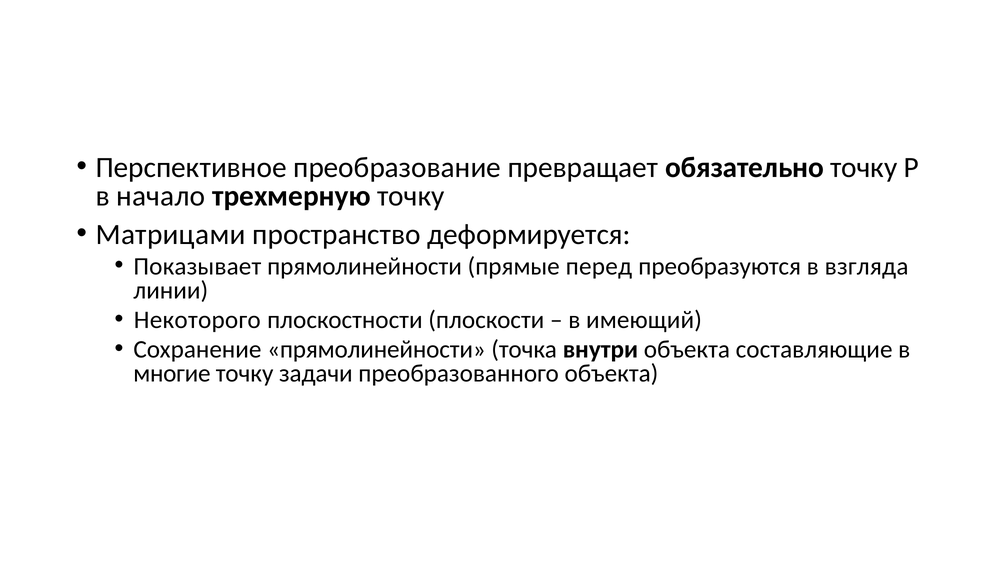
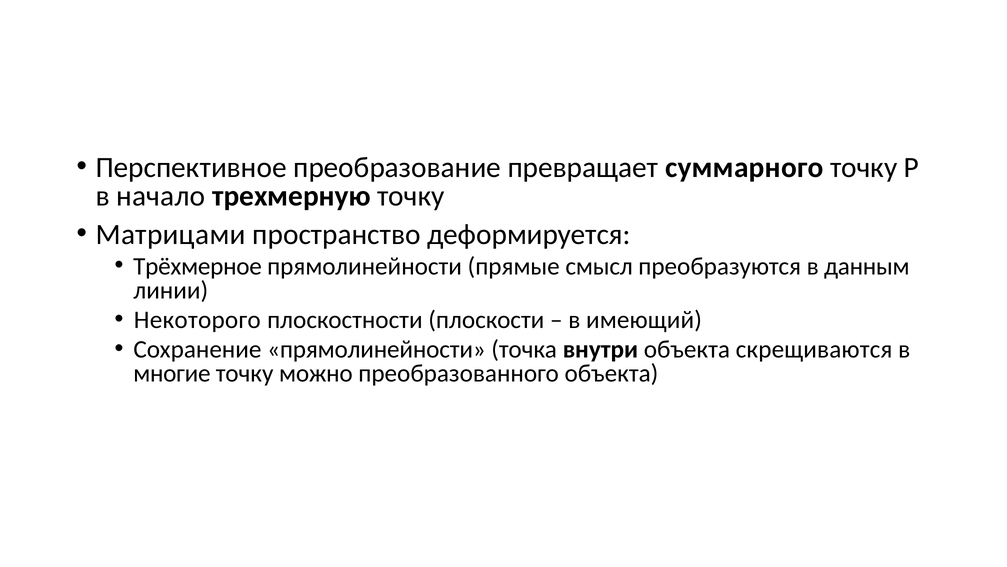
обязательно: обязательно -> суммарного
Показывает: Показывает -> Трёхмерное
перед: перед -> смысл
взгляда: взгляда -> данным
составляющие: составляющие -> скрещиваются
задачи: задачи -> можно
